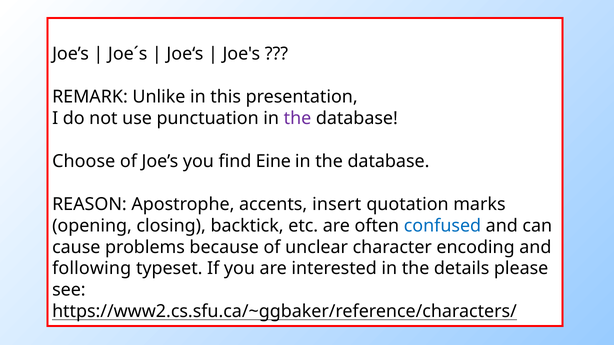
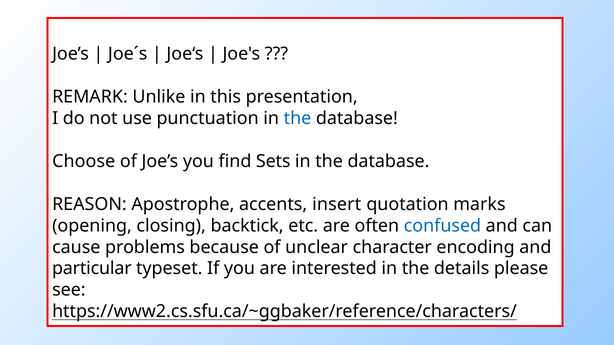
the at (297, 118) colour: purple -> blue
Eine: Eine -> Sets
following: following -> particular
